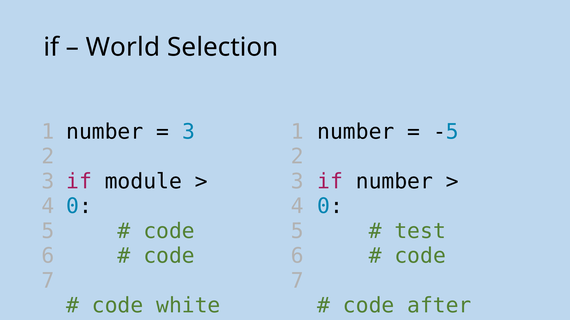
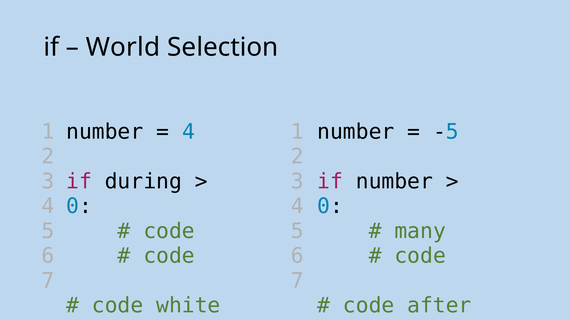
3 at (188, 132): 3 -> 4
module: module -> during
test: test -> many
